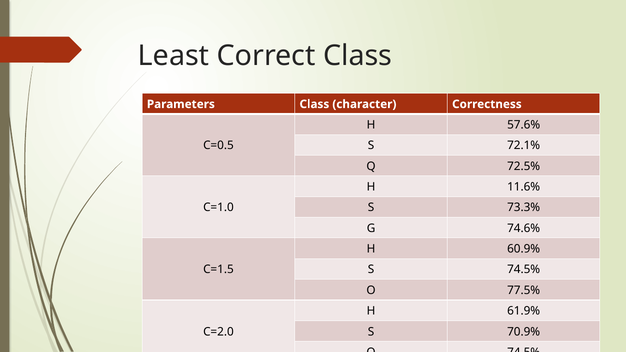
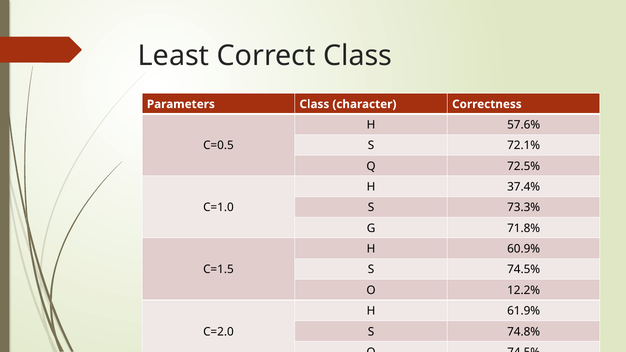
11.6%: 11.6% -> 37.4%
74.6%: 74.6% -> 71.8%
77.5%: 77.5% -> 12.2%
70.9%: 70.9% -> 74.8%
